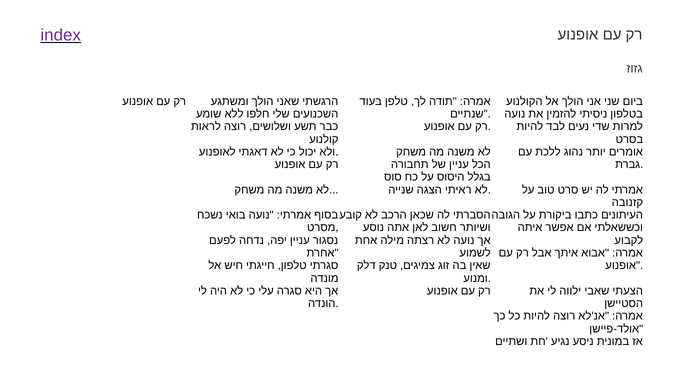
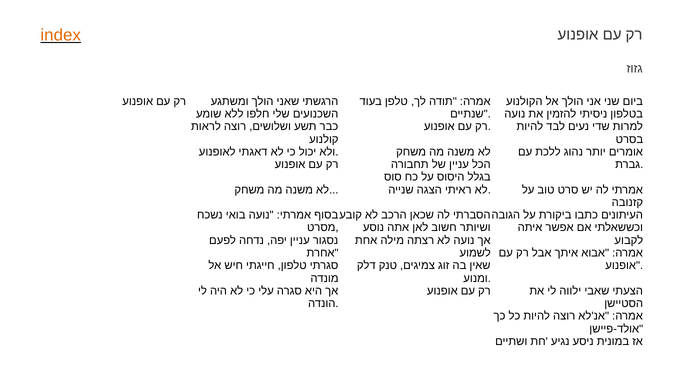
index colour: purple -> orange
